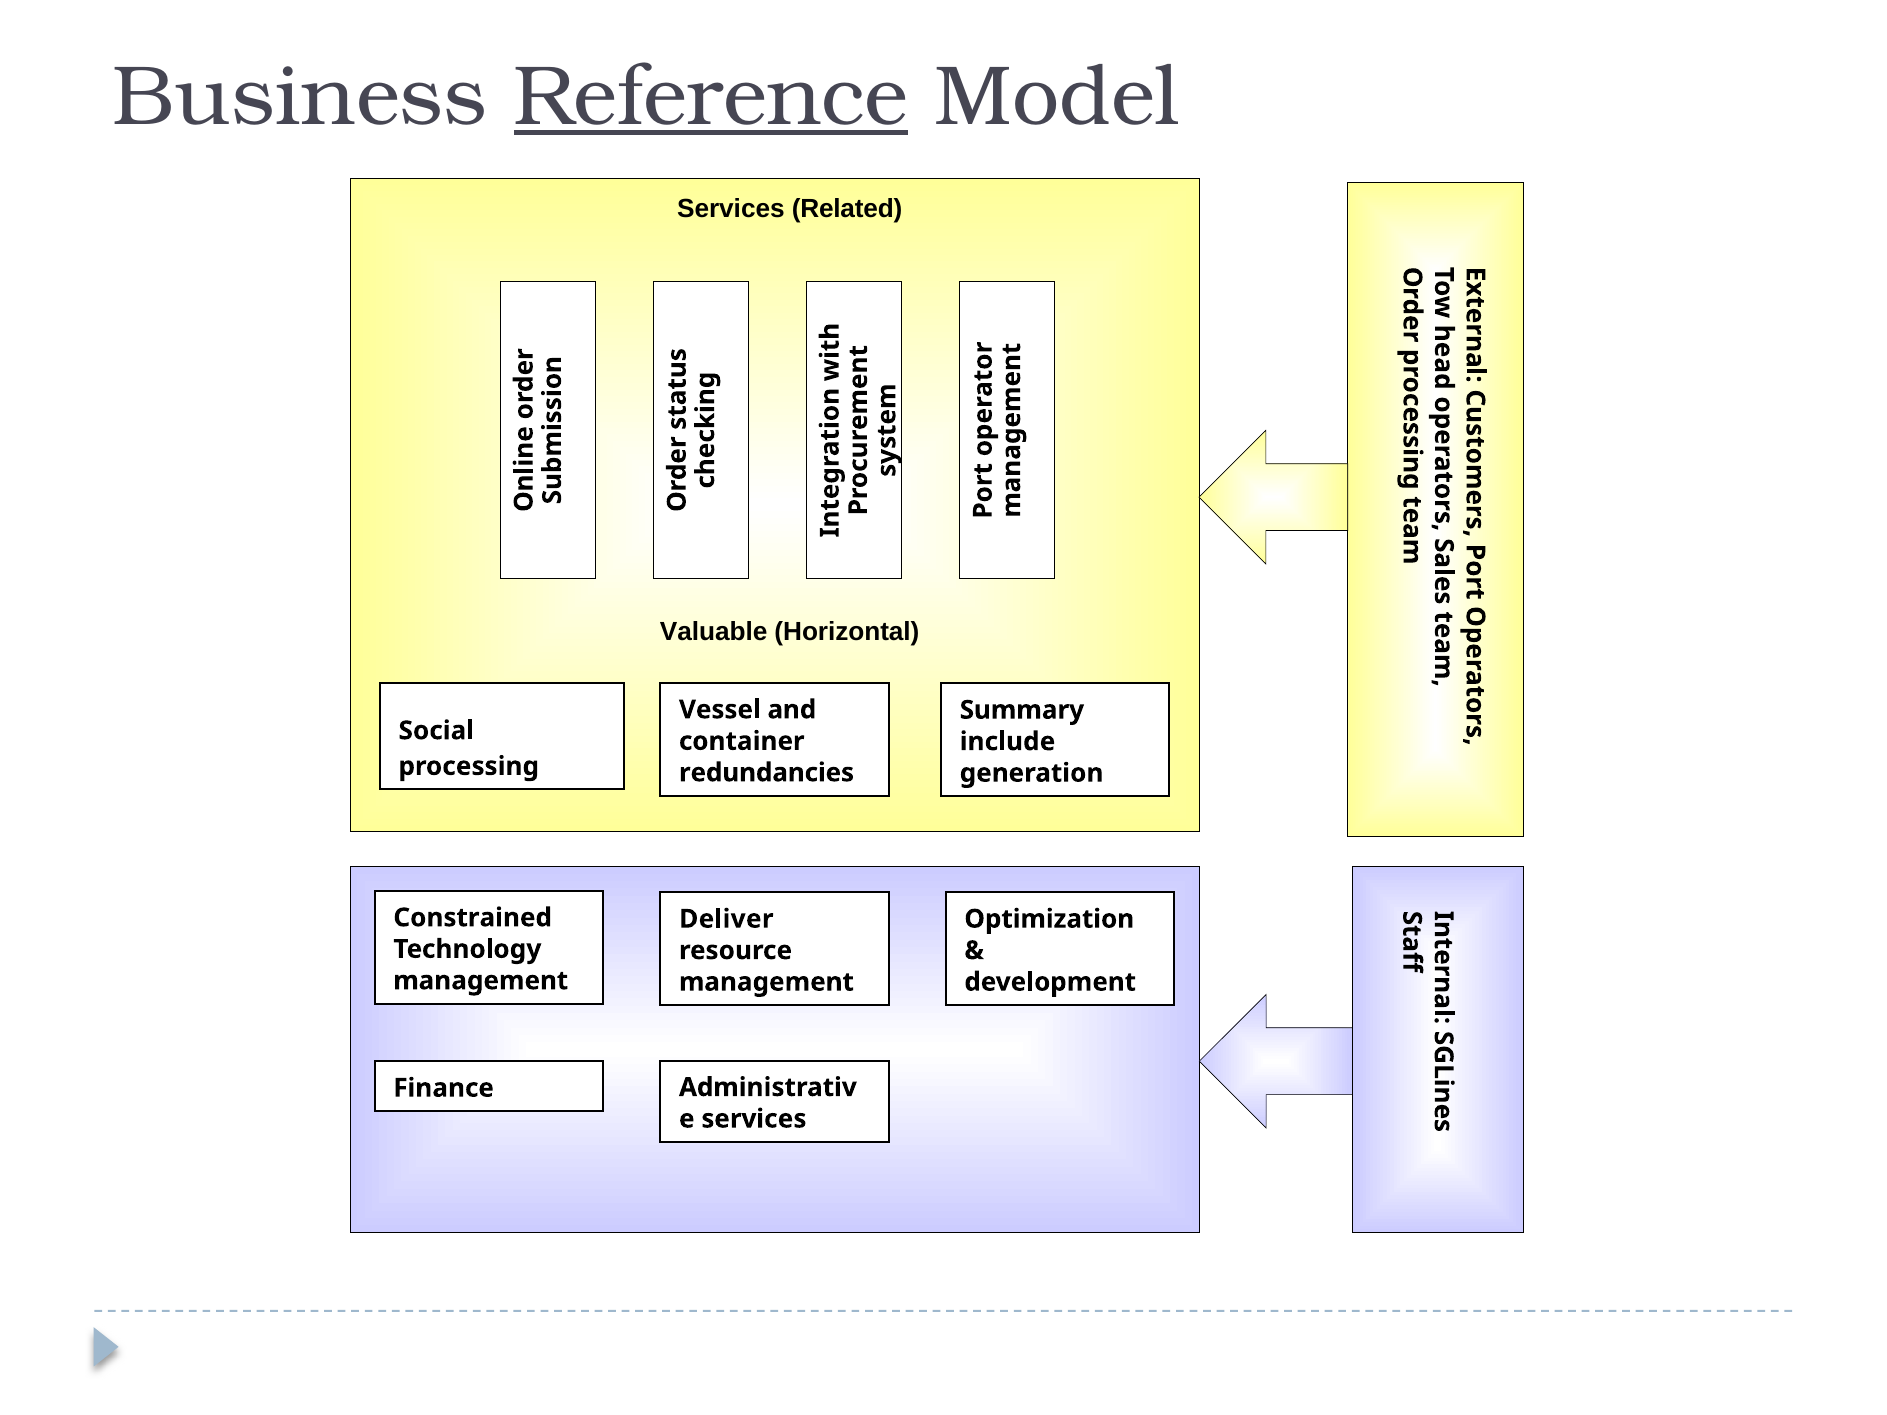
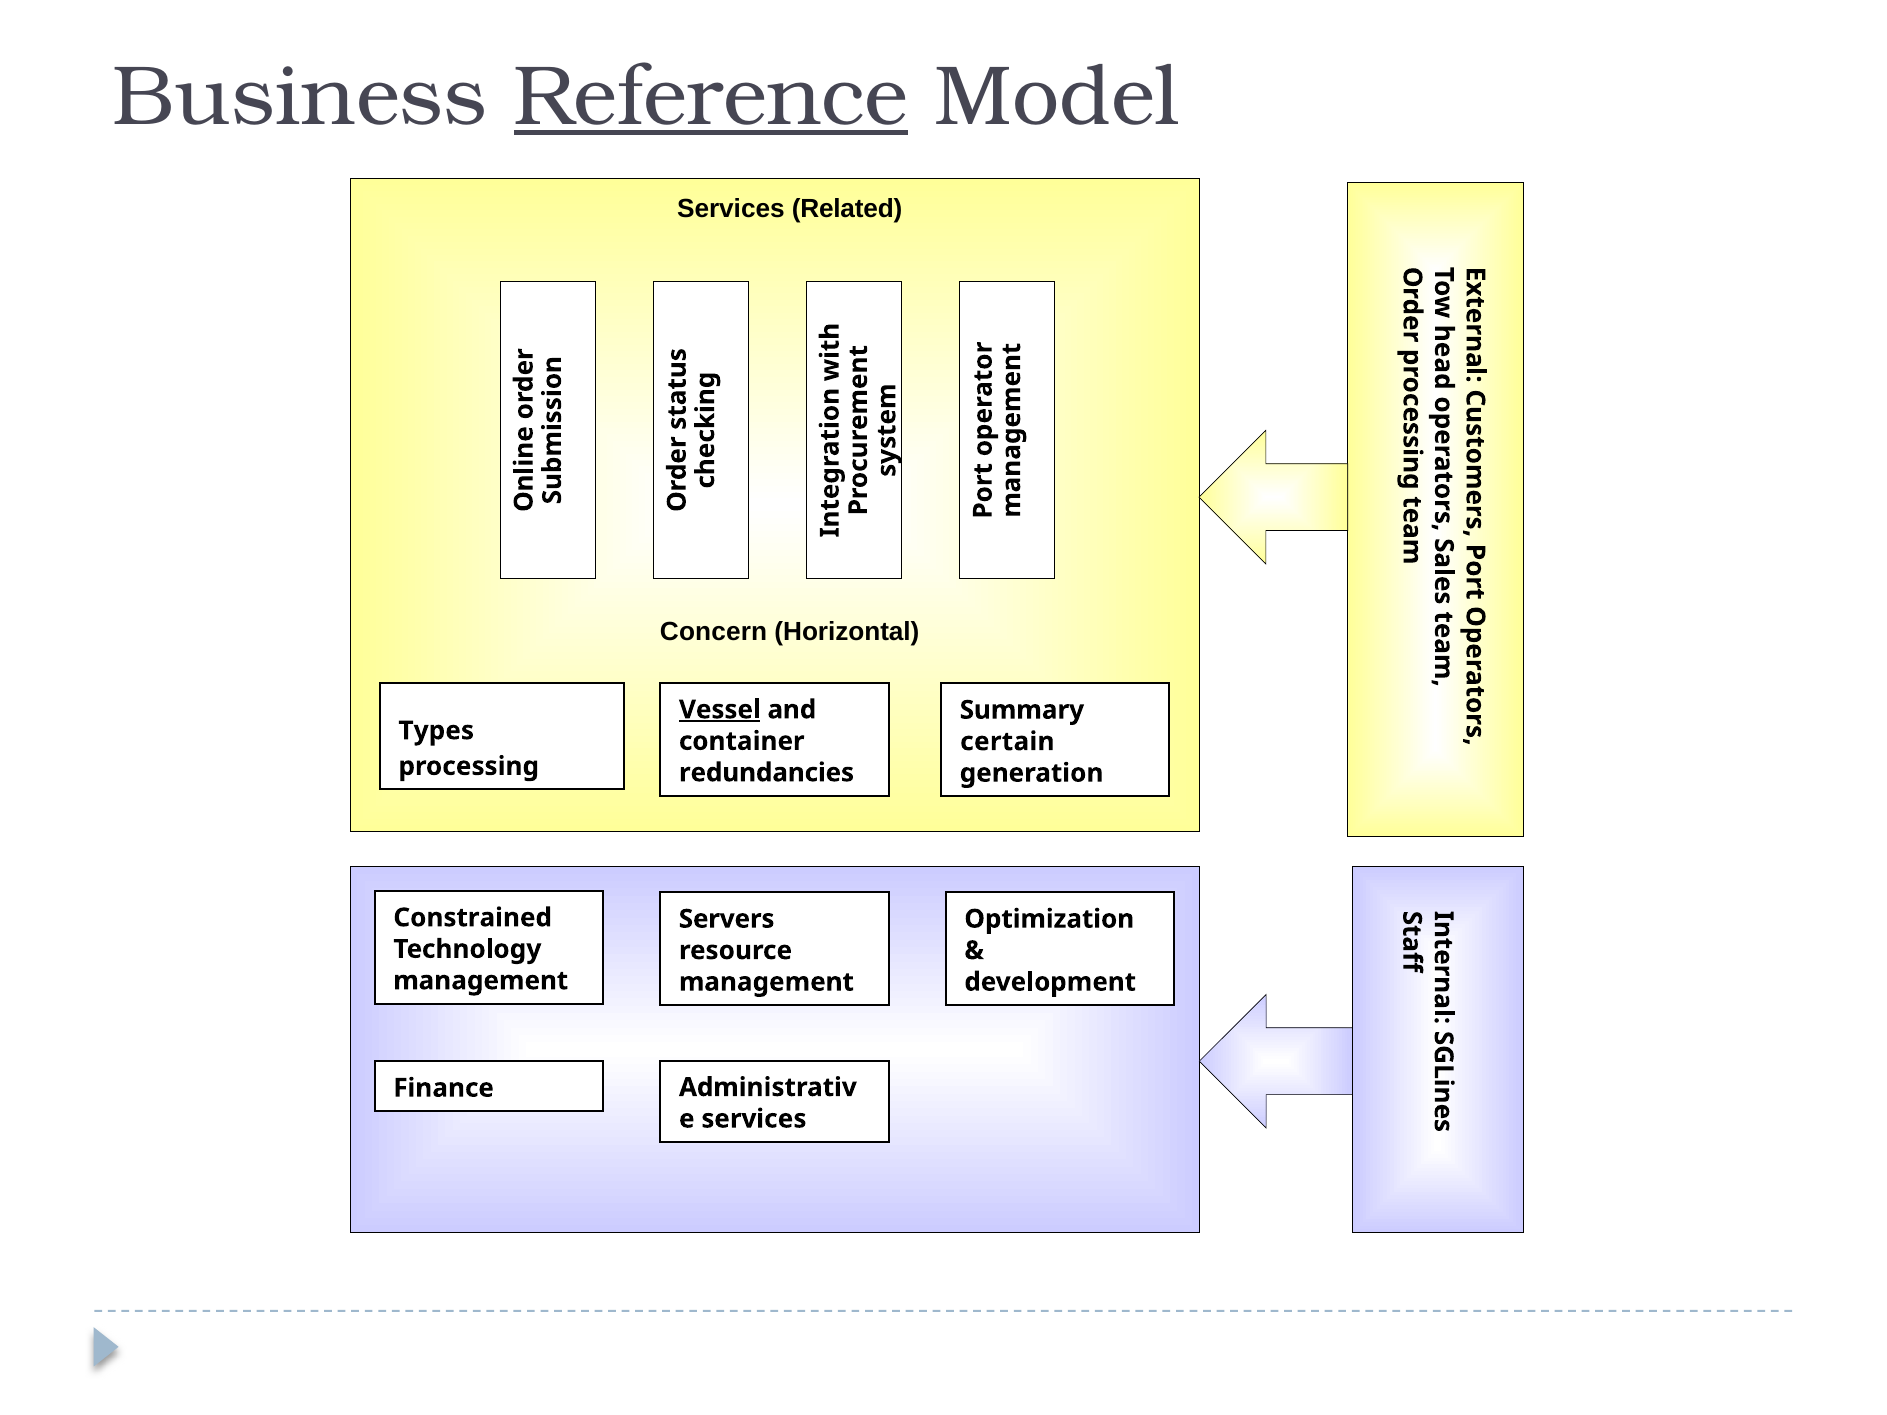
Valuable: Valuable -> Concern
Vessel underline: none -> present
Social: Social -> Types
include: include -> certain
Deliver: Deliver -> Servers
